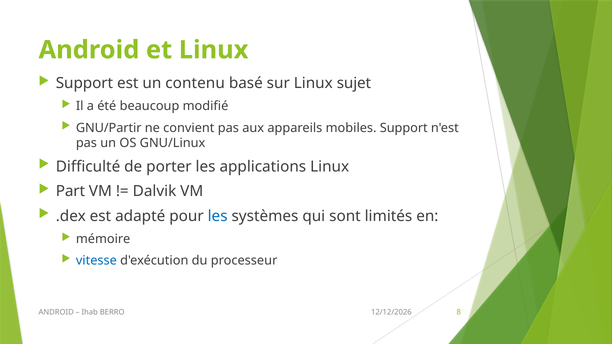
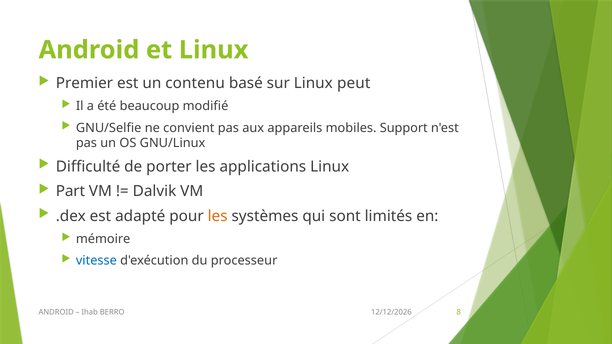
Support at (84, 83): Support -> Premier
sujet: sujet -> peut
GNU/Partir: GNU/Partir -> GNU/Selfie
les at (218, 216) colour: blue -> orange
